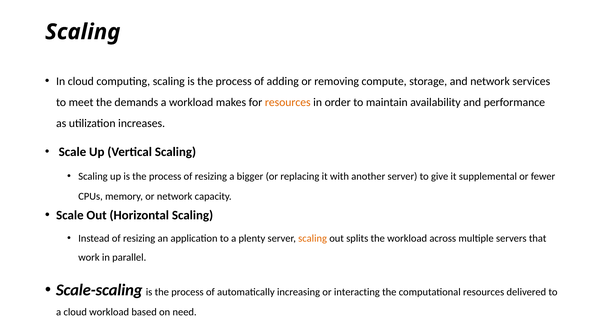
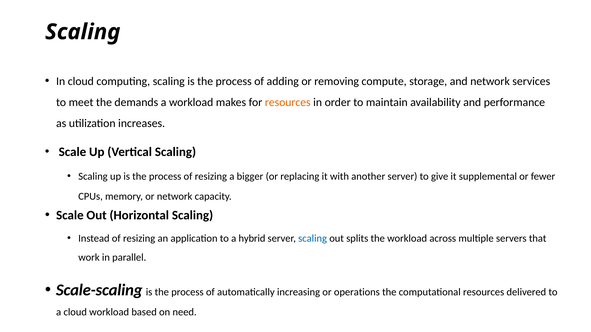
plenty: plenty -> hybrid
scaling at (313, 239) colour: orange -> blue
interacting: interacting -> operations
